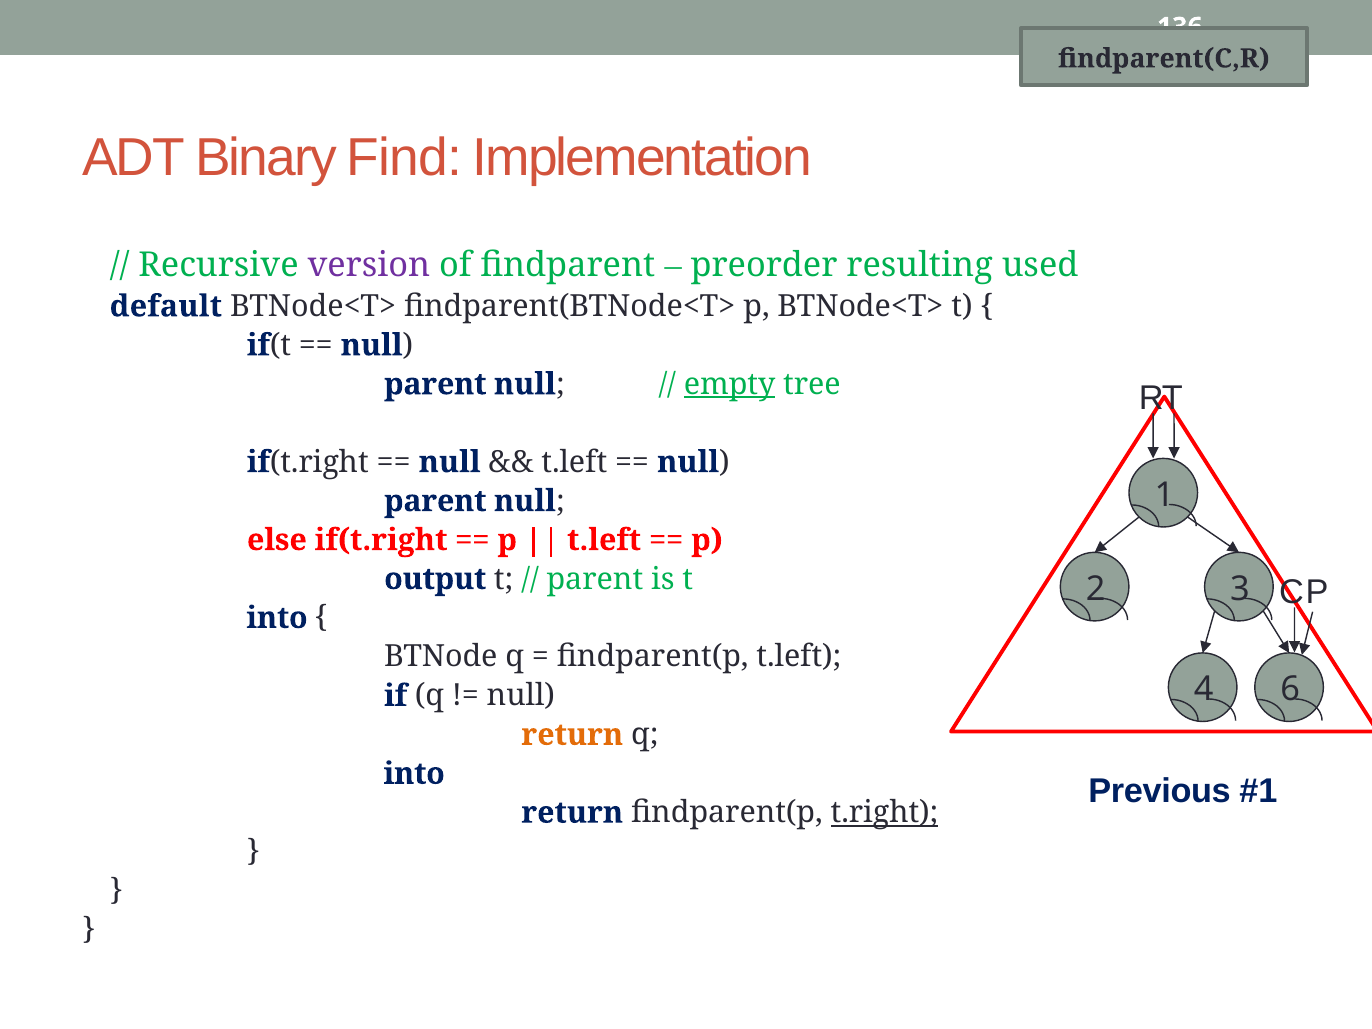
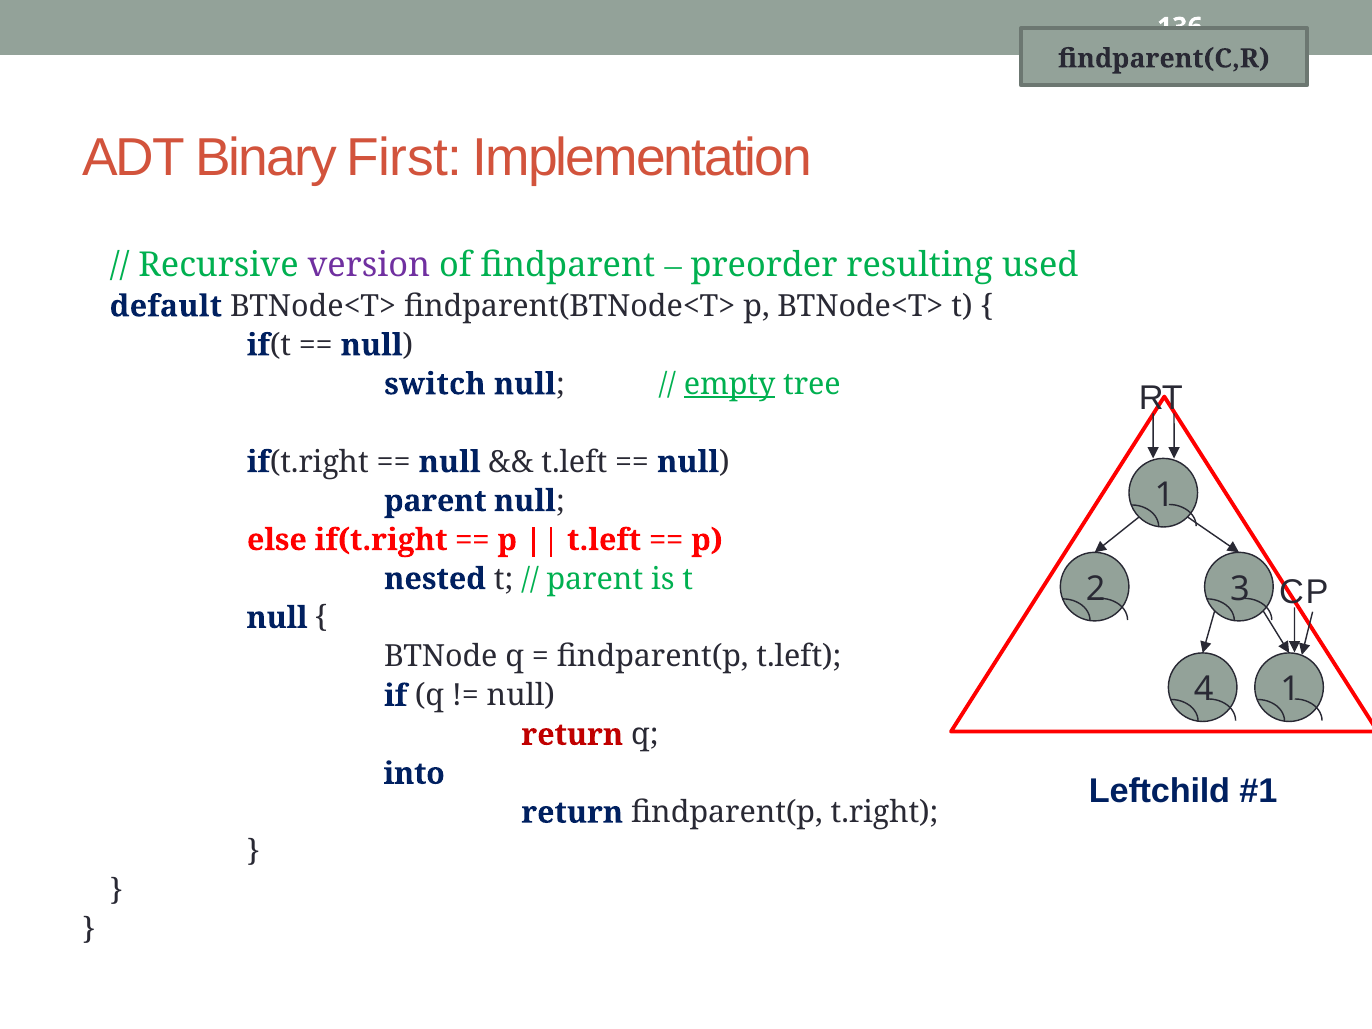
Find: Find -> First
parent at (435, 384): parent -> switch
output: output -> nested
into at (277, 618): into -> null
4 6: 6 -> 1
return at (572, 735) colour: orange -> red
Previous: Previous -> Leftchild
t.right underline: present -> none
